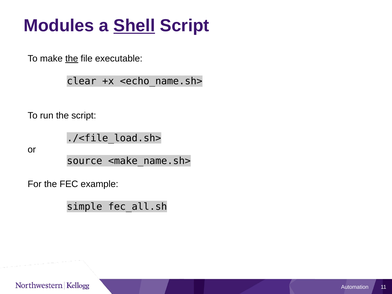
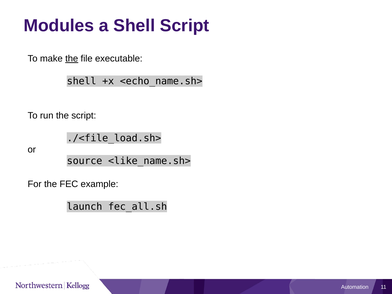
Shell at (134, 26) underline: present -> none
clear at (82, 81): clear -> shell
<make_name.sh>: <make_name.sh> -> <like_name.sh>
simple: simple -> launch
